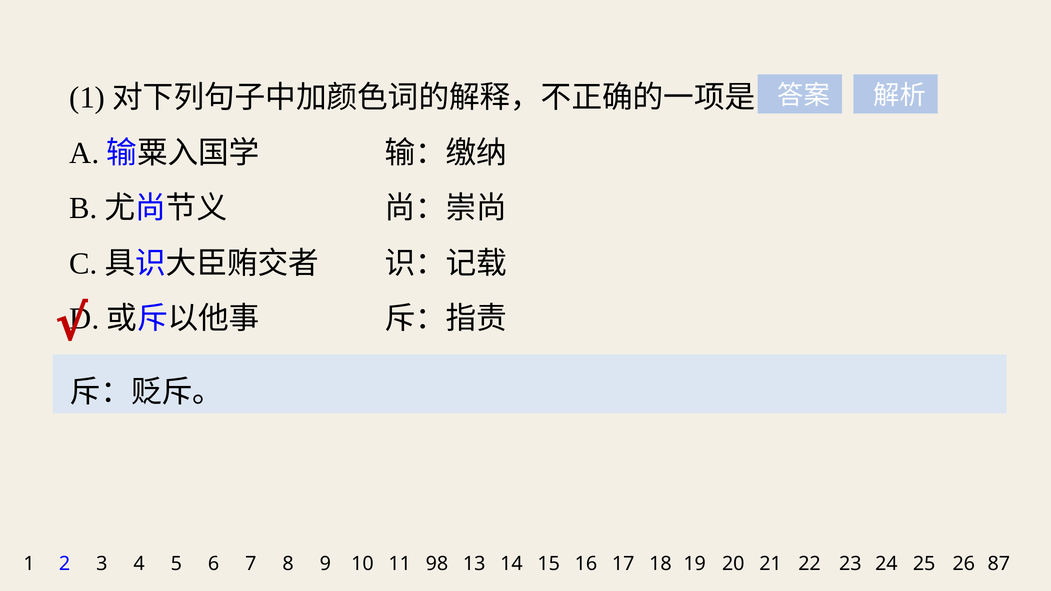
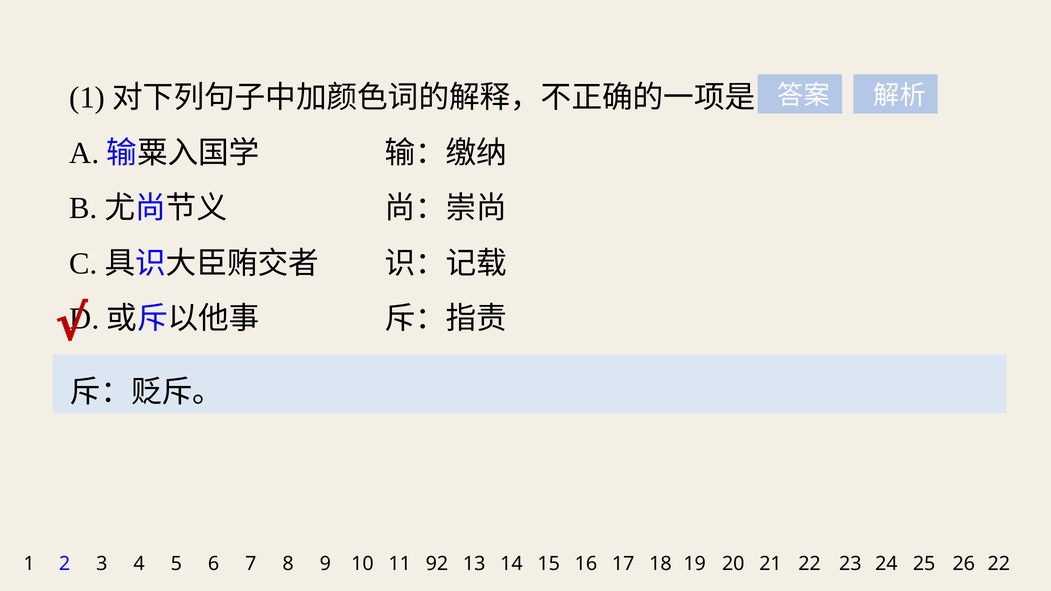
98: 98 -> 92
26 87: 87 -> 22
